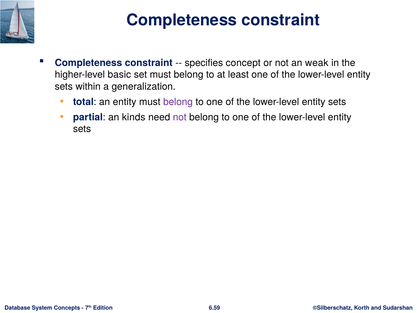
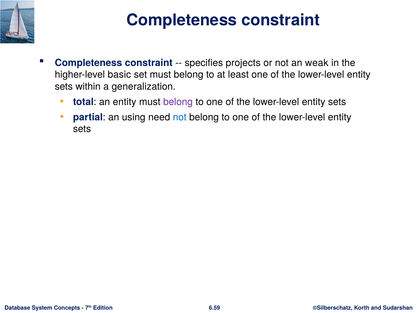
concept: concept -> projects
kinds: kinds -> using
not at (180, 117) colour: purple -> blue
